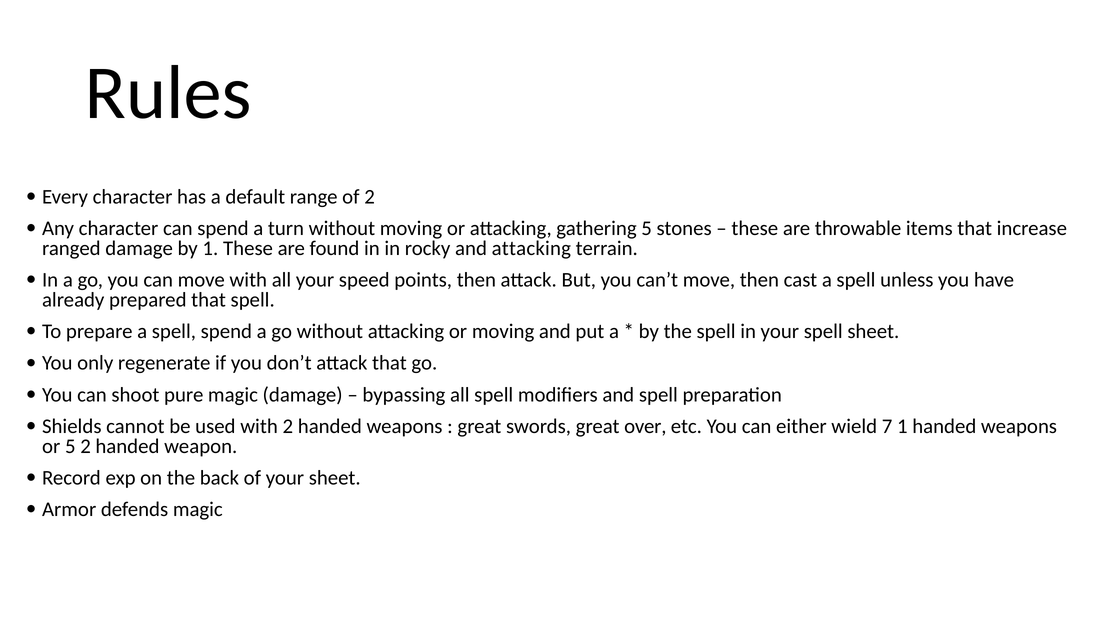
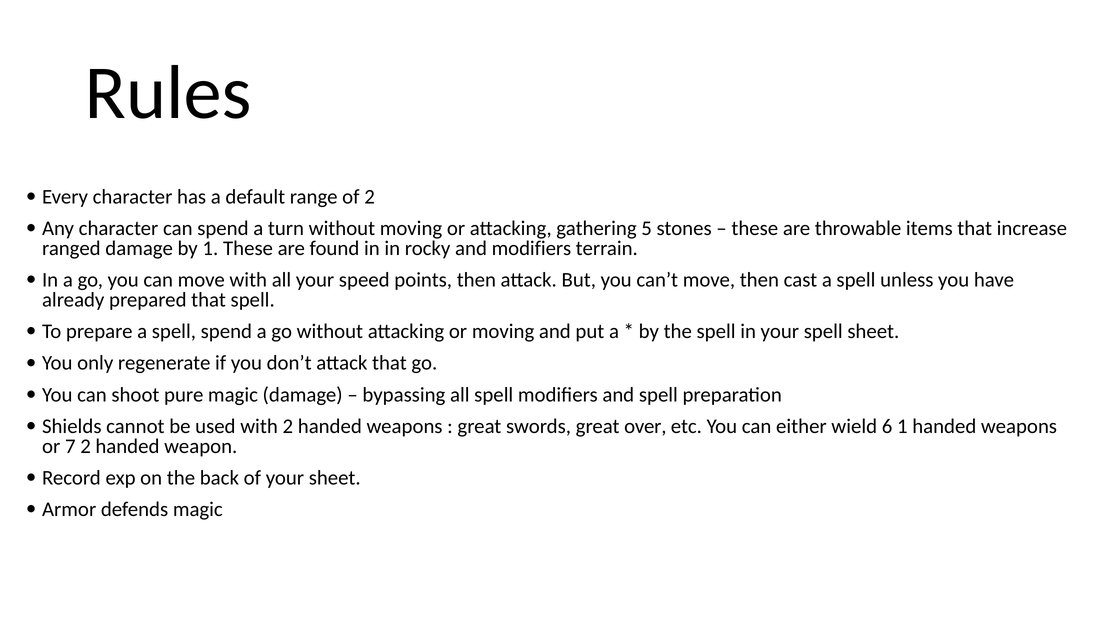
and attacking: attacking -> modifiers
7: 7 -> 6
or 5: 5 -> 7
